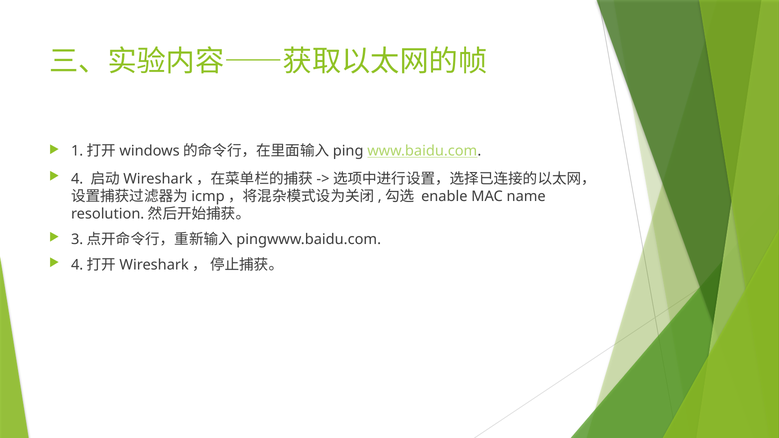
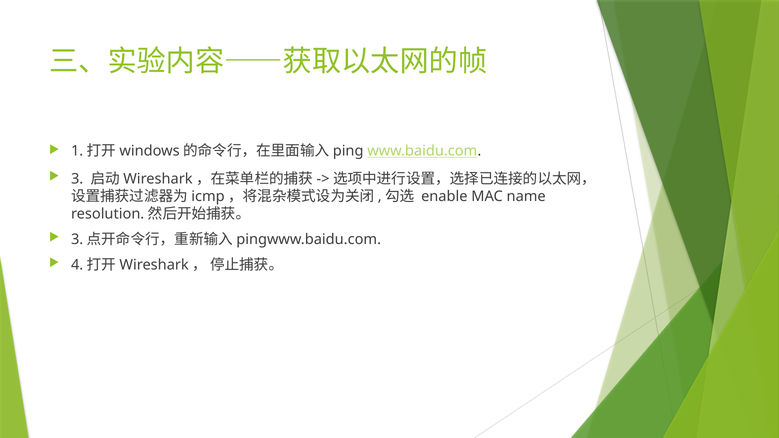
4: 4 -> 3
